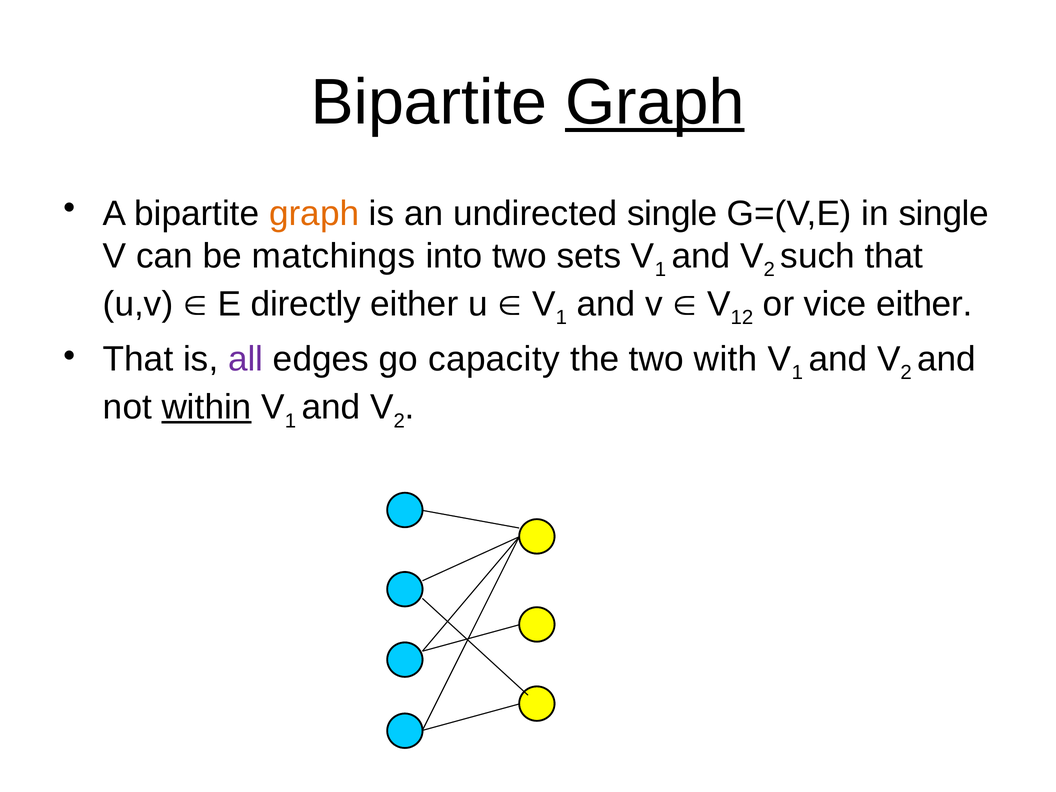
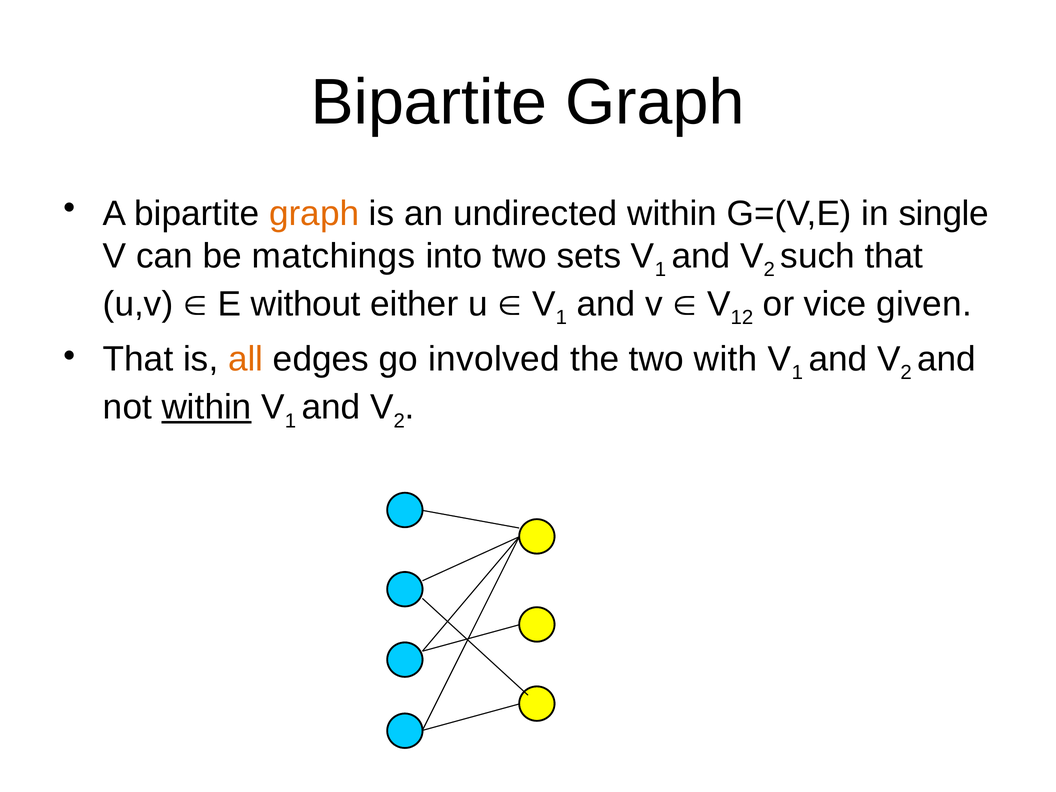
Graph at (655, 102) underline: present -> none
undirected single: single -> within
directly: directly -> without
vice either: either -> given
all colour: purple -> orange
capacity: capacity -> involved
